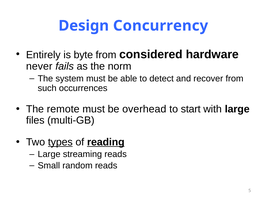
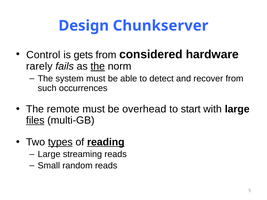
Concurrency: Concurrency -> Chunkserver
Entirely: Entirely -> Control
byte: byte -> gets
never: never -> rarely
the at (98, 66) underline: none -> present
files underline: none -> present
